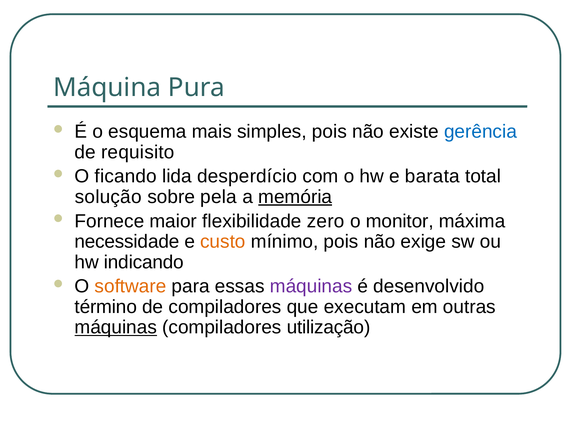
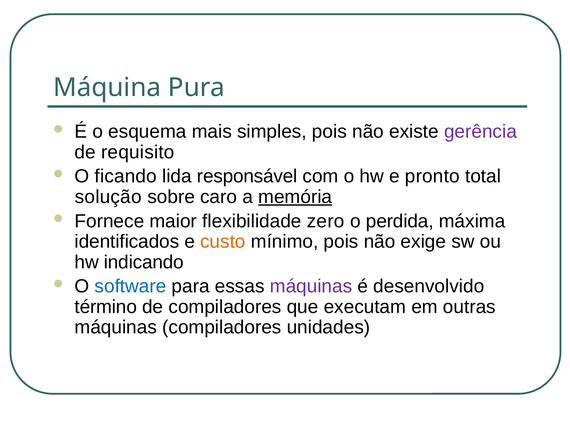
gerência colour: blue -> purple
desperdício: desperdício -> responsável
barata: barata -> pronto
pela: pela -> caro
monitor: monitor -> perdida
necessidade: necessidade -> identificados
software colour: orange -> blue
máquinas at (116, 328) underline: present -> none
utilização: utilização -> unidades
